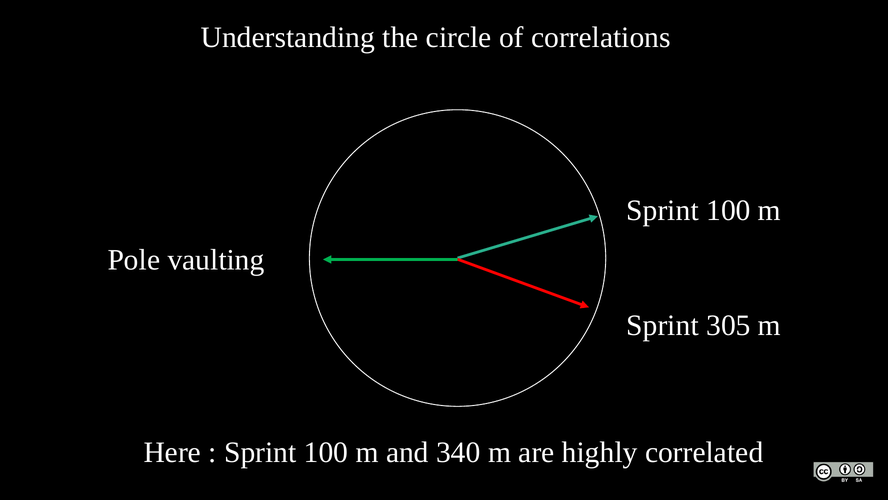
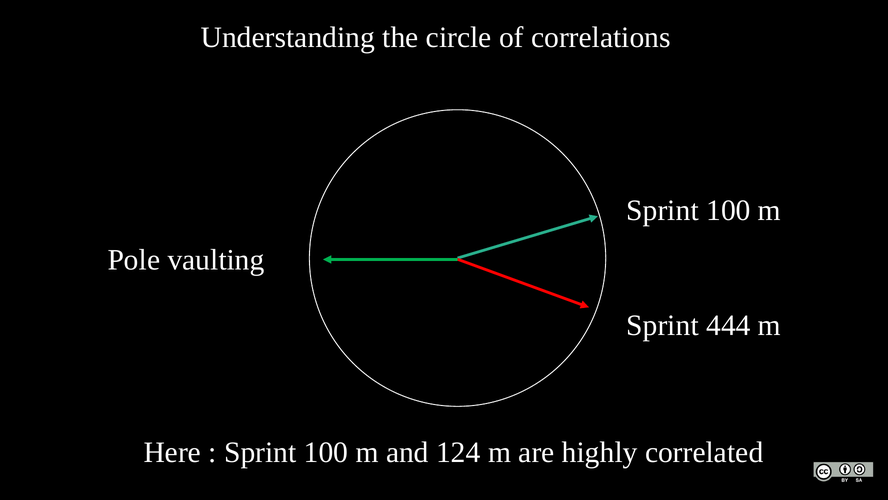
305: 305 -> 444
340: 340 -> 124
